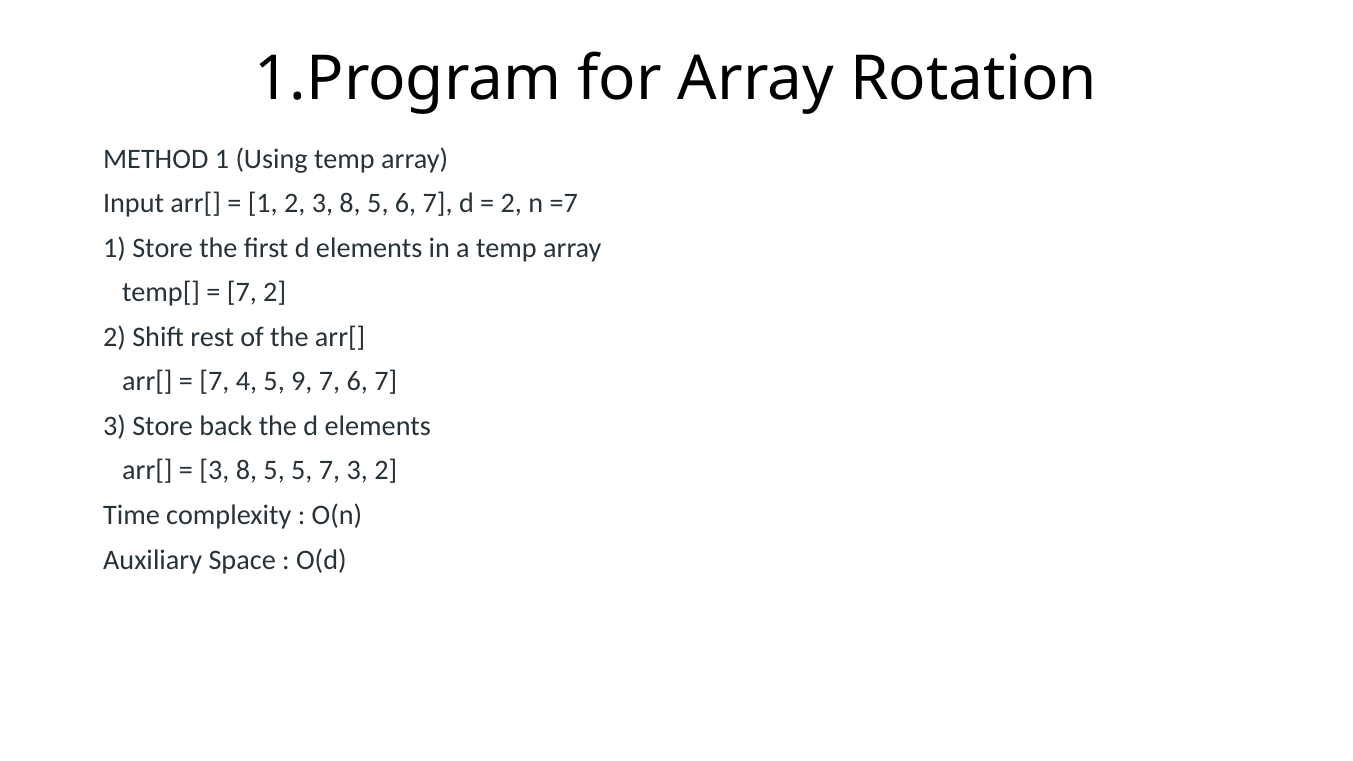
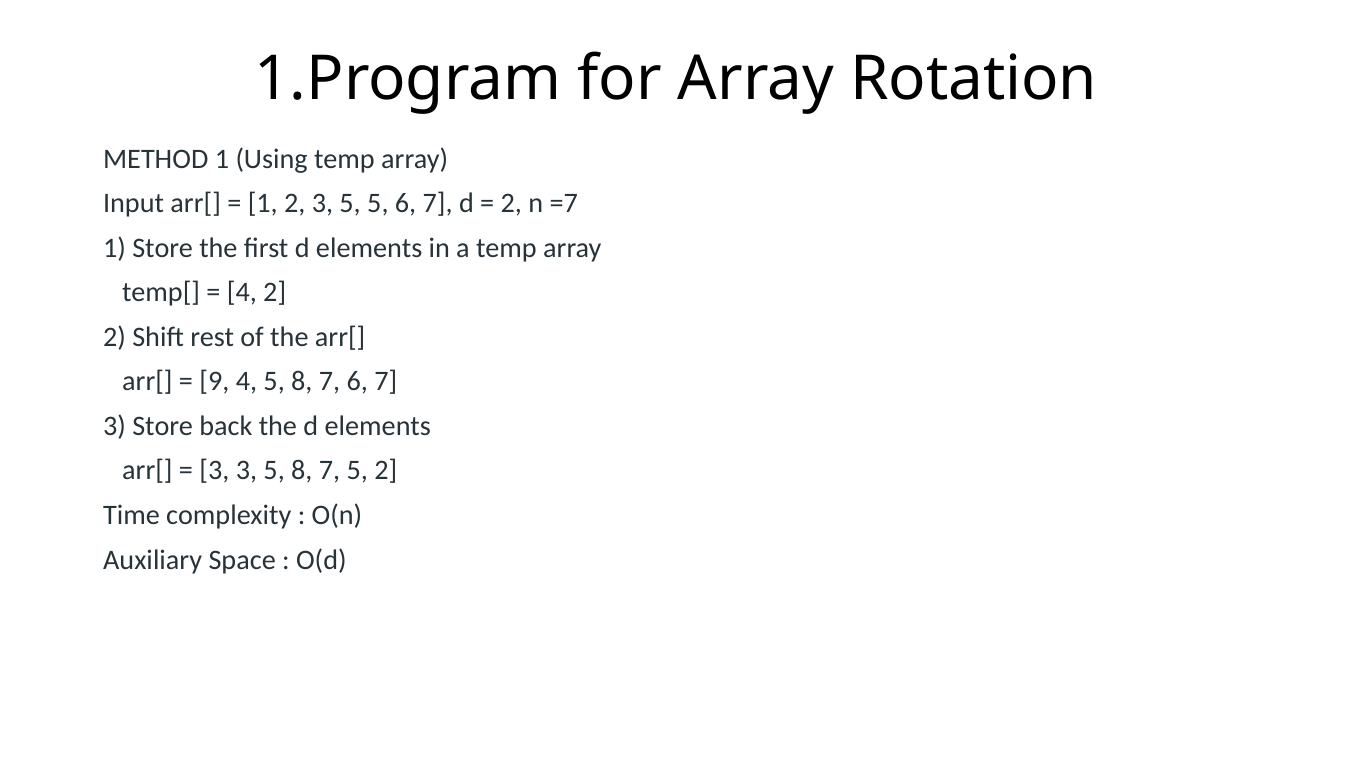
2 3 8: 8 -> 5
7 at (242, 293): 7 -> 4
7 at (214, 382): 7 -> 9
4 5 9: 9 -> 8
8 at (246, 471): 8 -> 3
5 at (302, 471): 5 -> 8
3 at (357, 471): 3 -> 5
